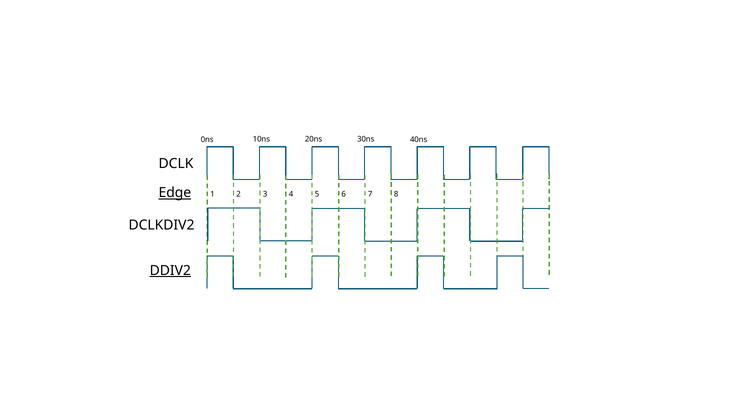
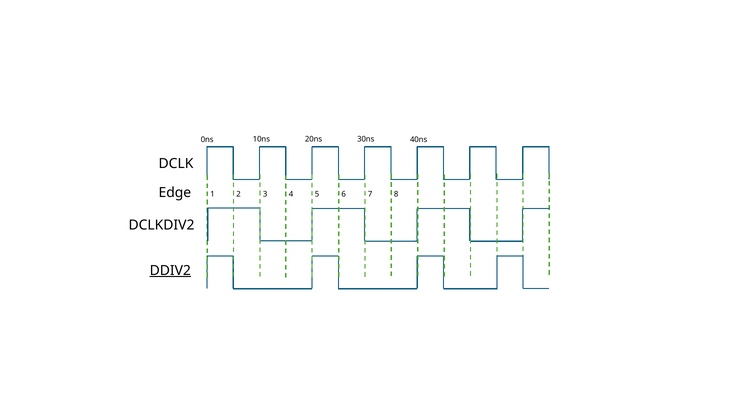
Edge underline: present -> none
